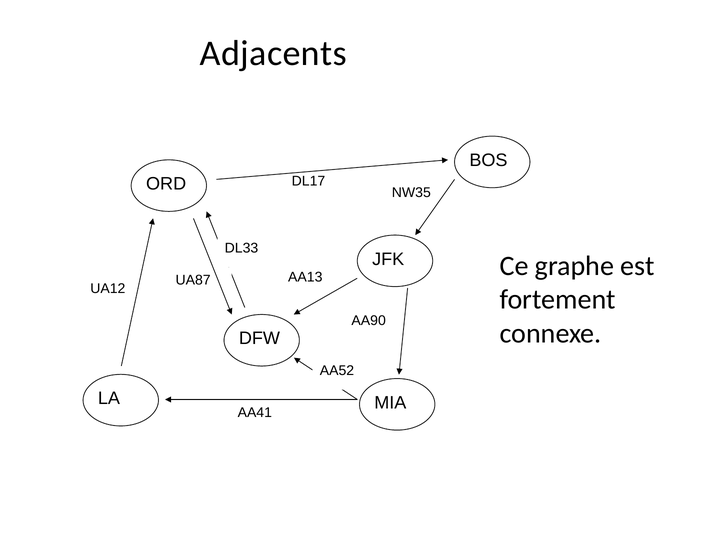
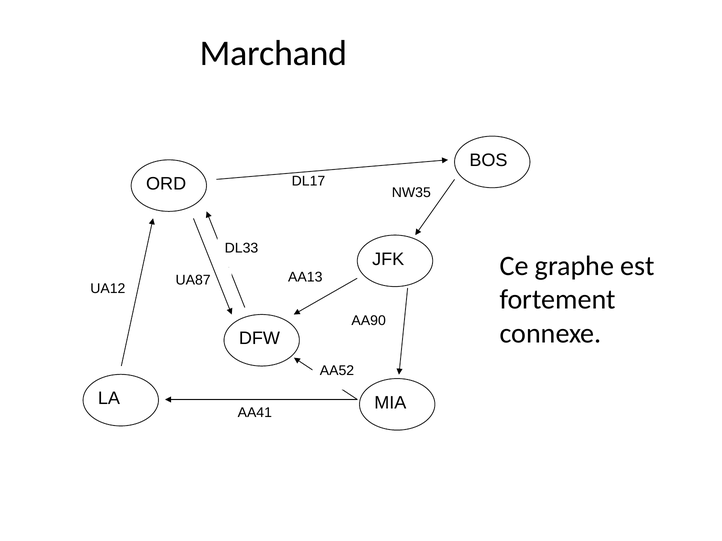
Adjacents: Adjacents -> Marchand
